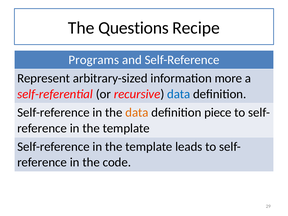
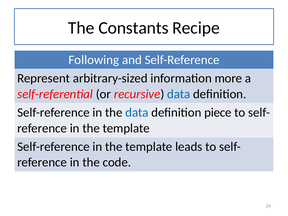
Questions: Questions -> Constants
Programs: Programs -> Following
data at (137, 113) colour: orange -> blue
